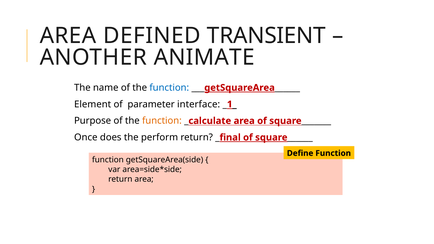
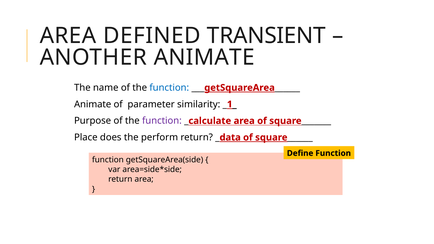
Element at (93, 104): Element -> Animate
interface: interface -> similarity
function at (162, 121) colour: orange -> purple
Once: Once -> Place
final: final -> data
